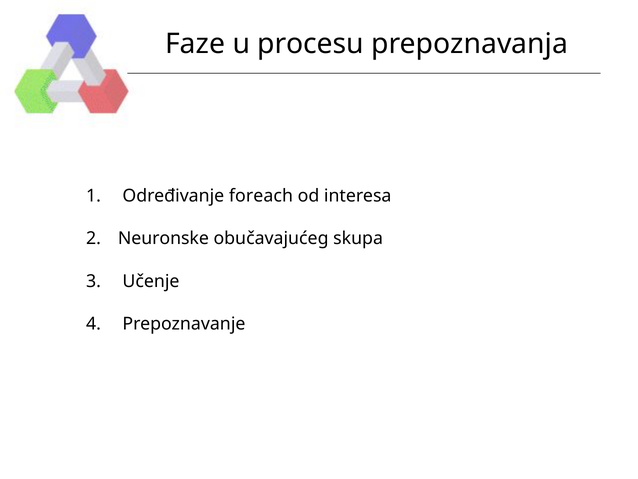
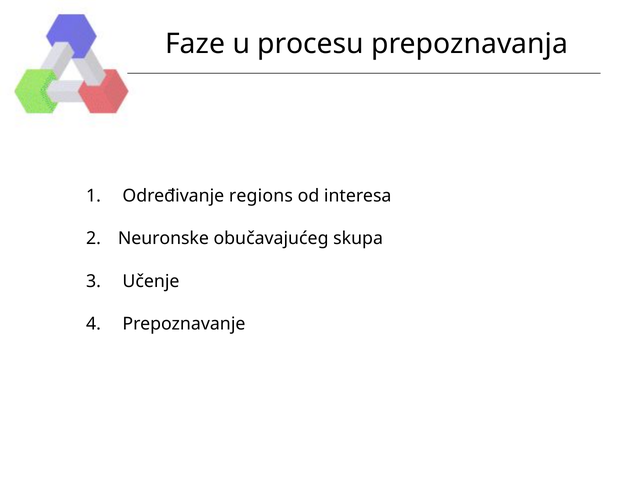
foreach: foreach -> regions
